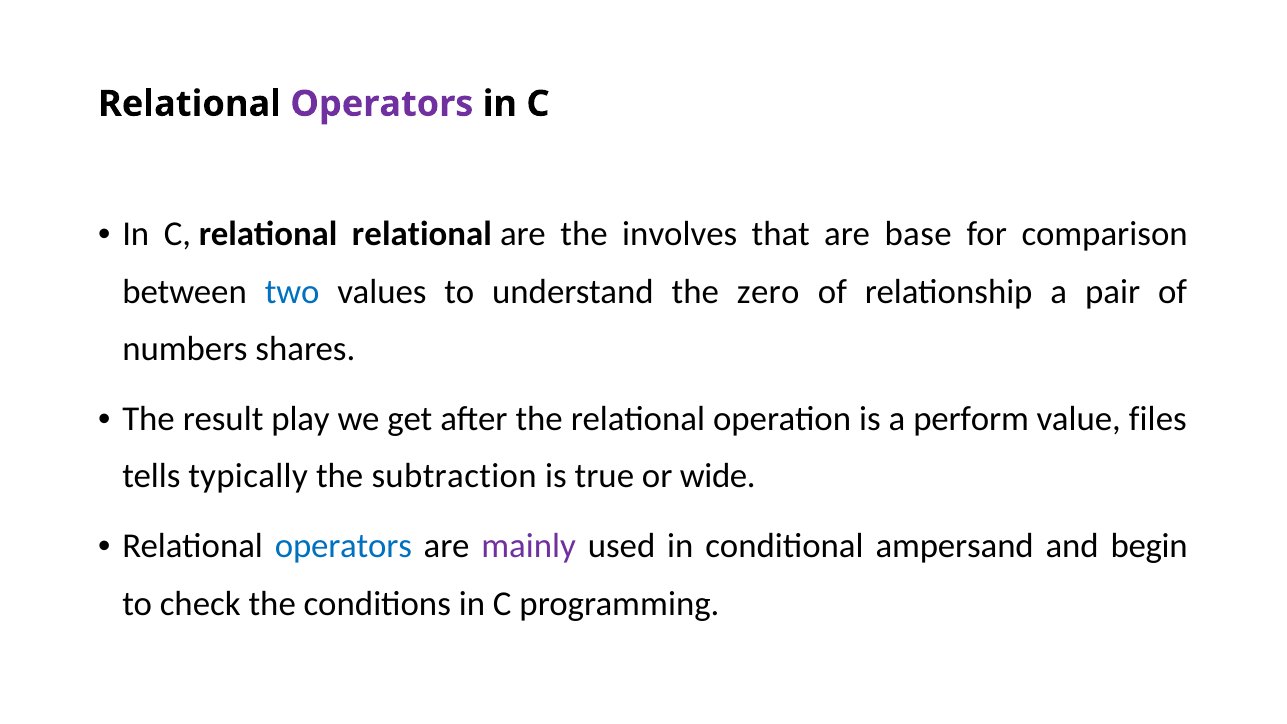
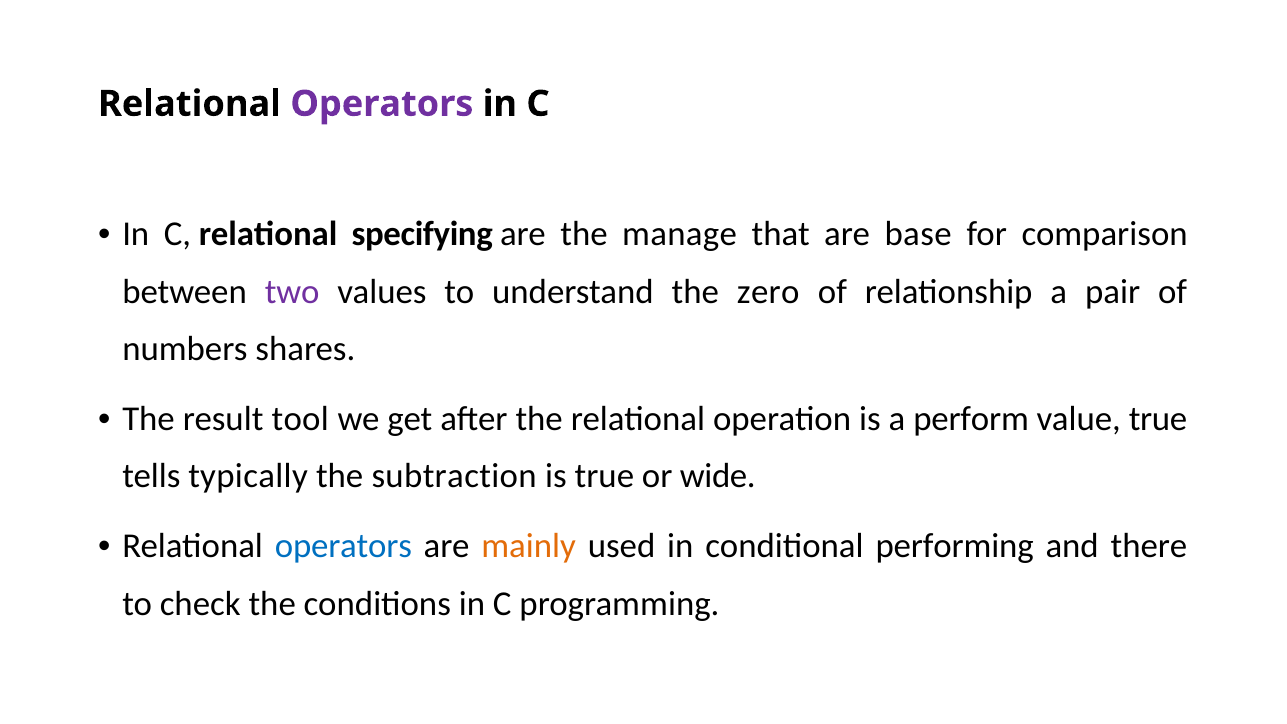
relational relational: relational -> specifying
involves: involves -> manage
two colour: blue -> purple
play: play -> tool
value files: files -> true
mainly colour: purple -> orange
ampersand: ampersand -> performing
begin: begin -> there
